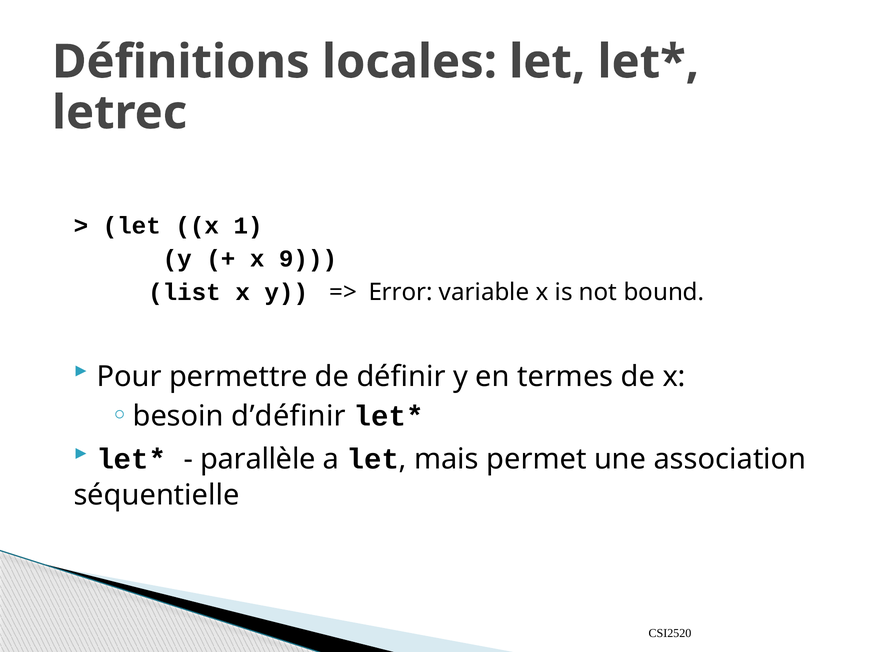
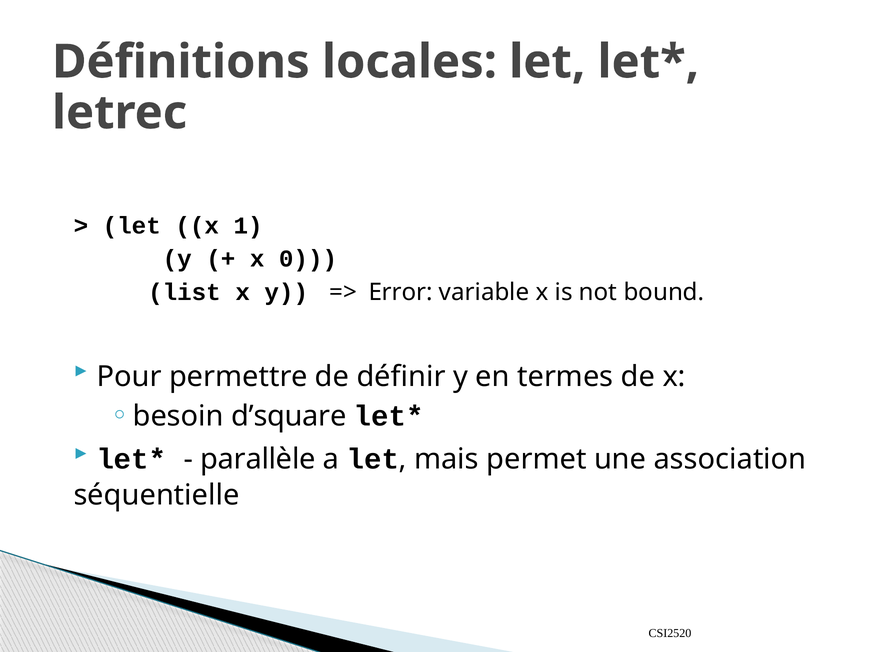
9: 9 -> 0
d’définir: d’définir -> d’square
